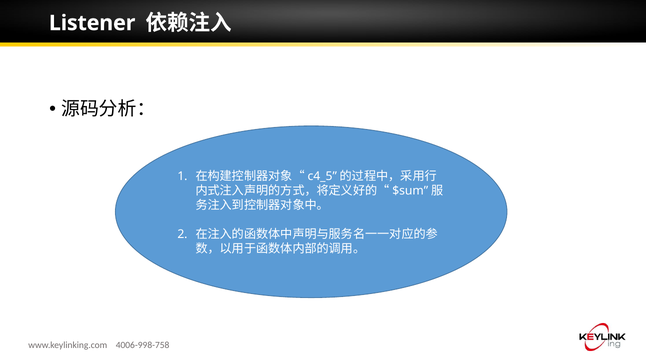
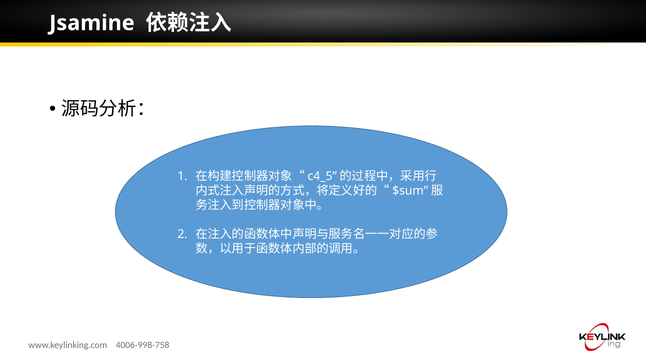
Listener: Listener -> Jsamine
